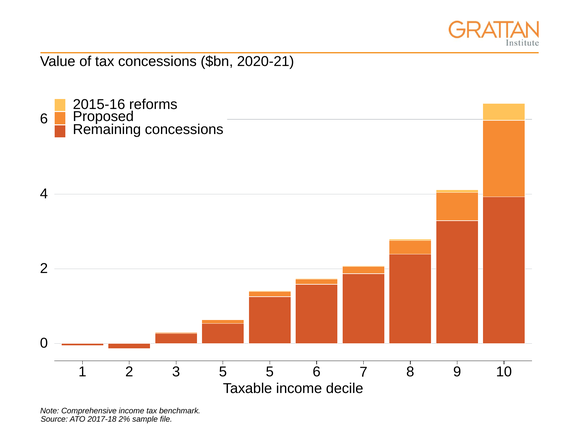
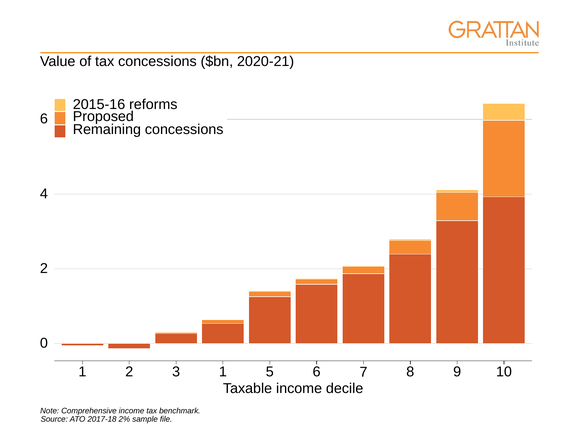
3 5: 5 -> 1
